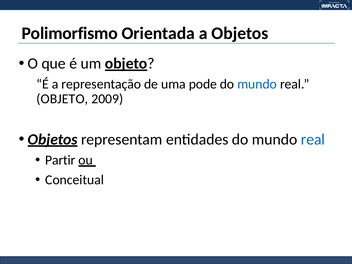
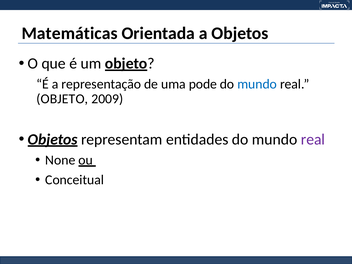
Polimorfismo: Polimorfismo -> Matemáticas
real at (313, 139) colour: blue -> purple
Partir: Partir -> None
